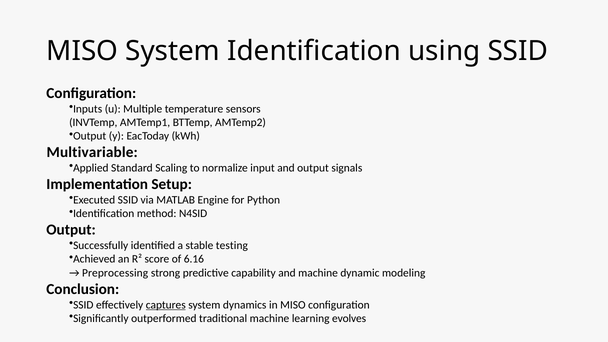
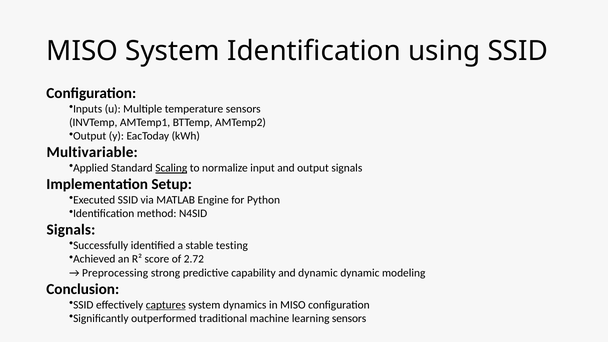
Scaling underline: none -> present
Output at (71, 230): Output -> Signals
6.16: 6.16 -> 2.72
and machine: machine -> dynamic
learning evolves: evolves -> sensors
